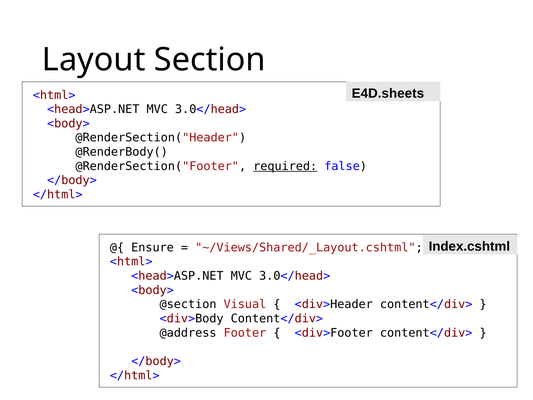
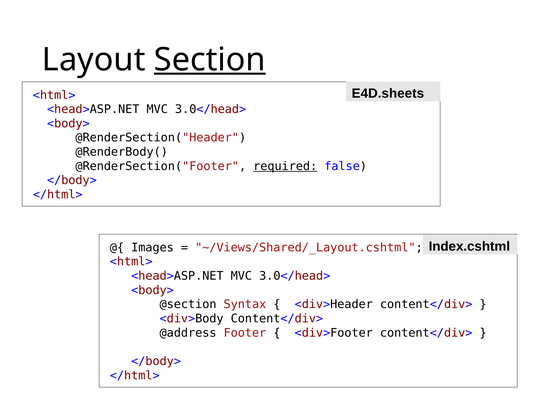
Section underline: none -> present
Ensure: Ensure -> Images
Visual: Visual -> Syntax
